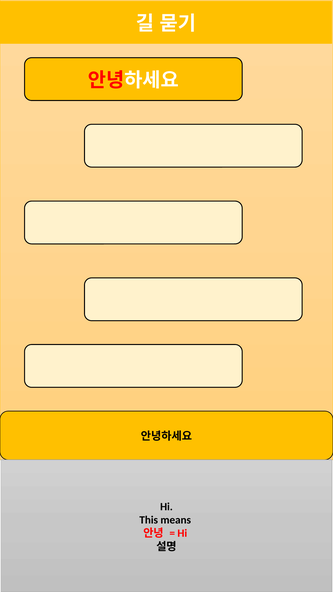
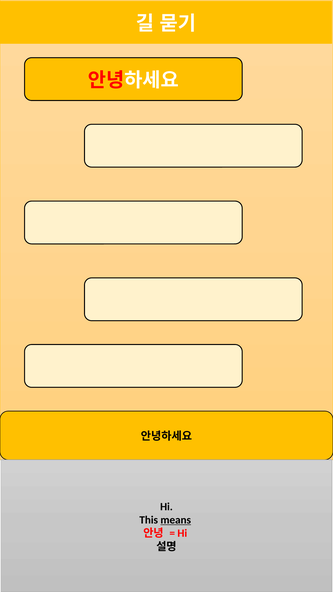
means underline: none -> present
